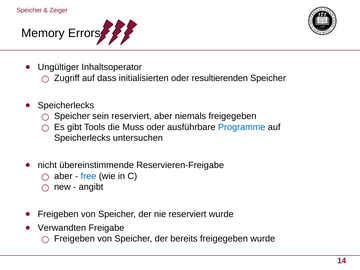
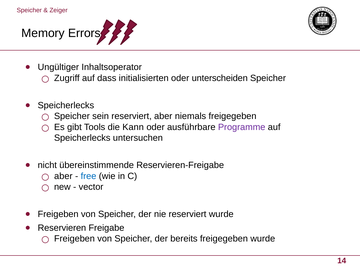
resultierenden: resultierenden -> unterscheiden
Muss: Muss -> Kann
Programme colour: blue -> purple
angibt: angibt -> vector
Verwandten: Verwandten -> Reservieren
